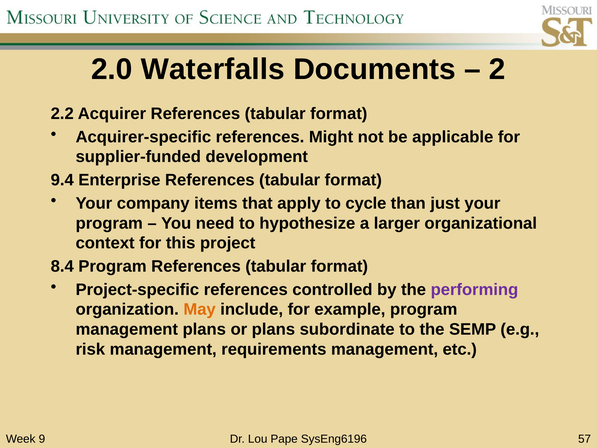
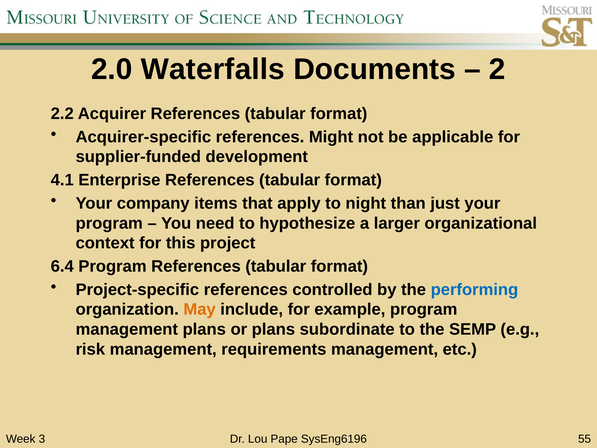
9.4: 9.4 -> 4.1
cycle: cycle -> night
8.4: 8.4 -> 6.4
performing colour: purple -> blue
9: 9 -> 3
57: 57 -> 55
